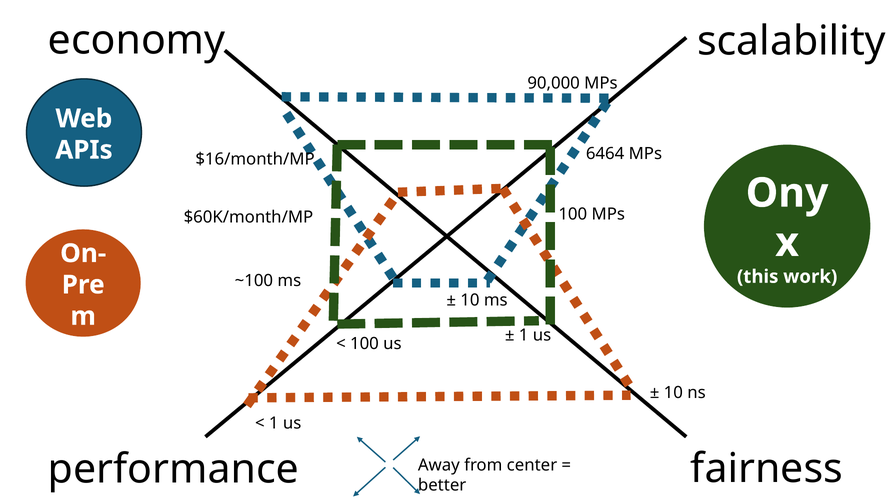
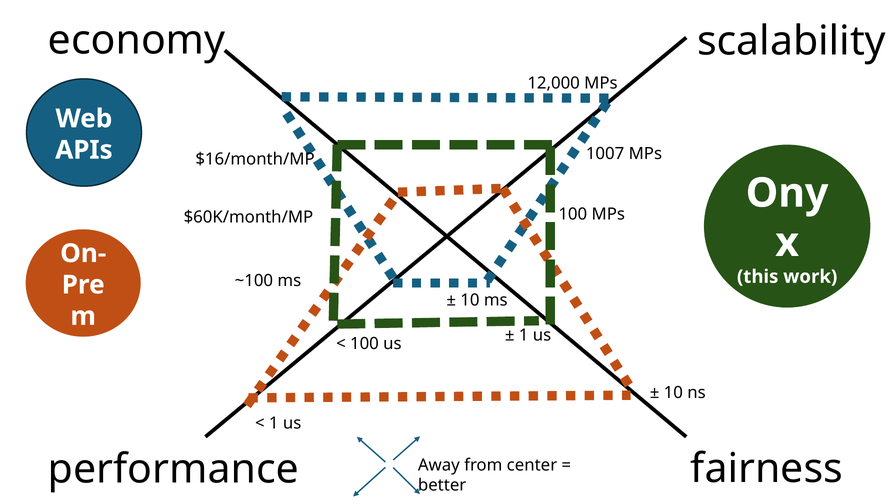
90,000: 90,000 -> 12,000
6464: 6464 -> 1007
